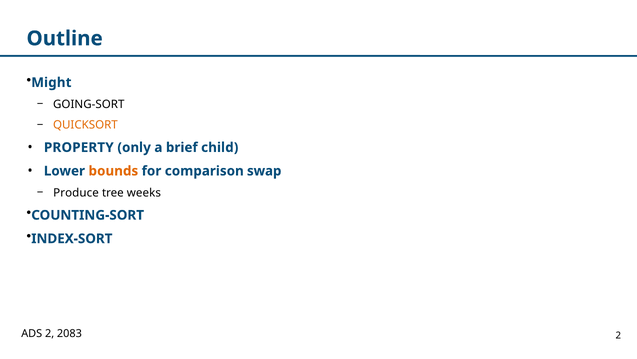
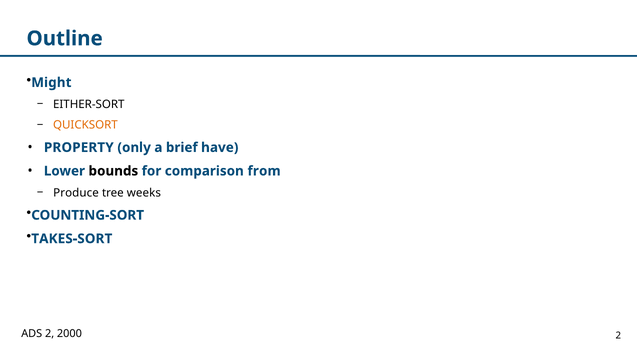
GOING-SORT: GOING-SORT -> EITHER-SORT
child: child -> have
bounds colour: orange -> black
swap: swap -> from
INDEX-SORT: INDEX-SORT -> TAKES-SORT
2083: 2083 -> 2000
